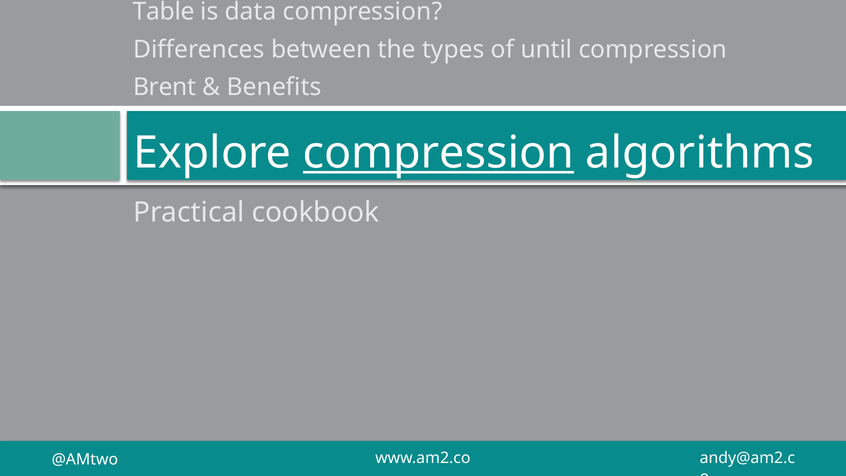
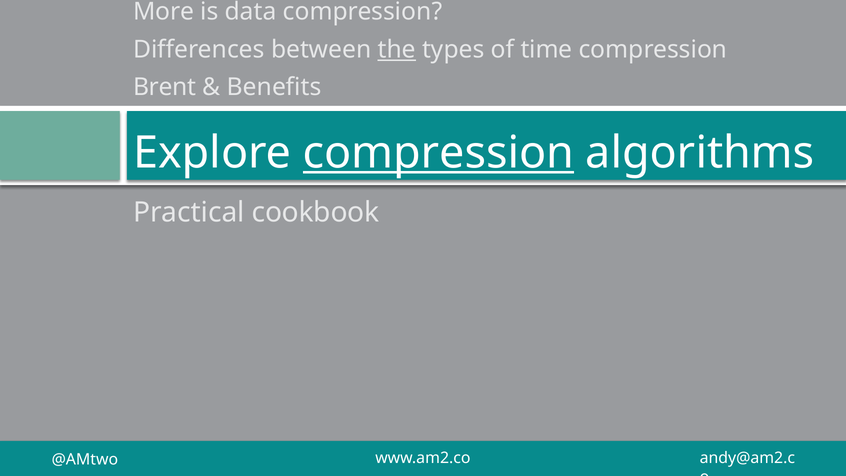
Table: Table -> More
the underline: none -> present
until: until -> time
